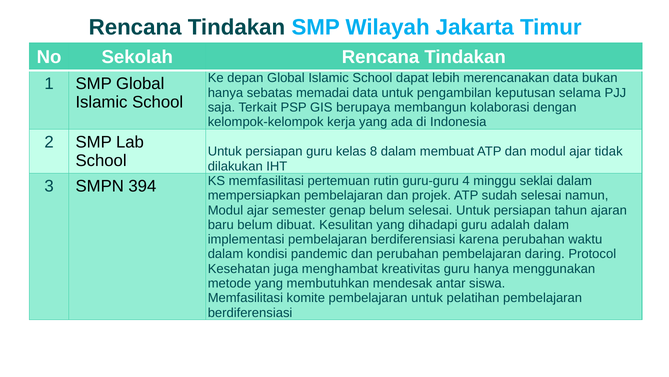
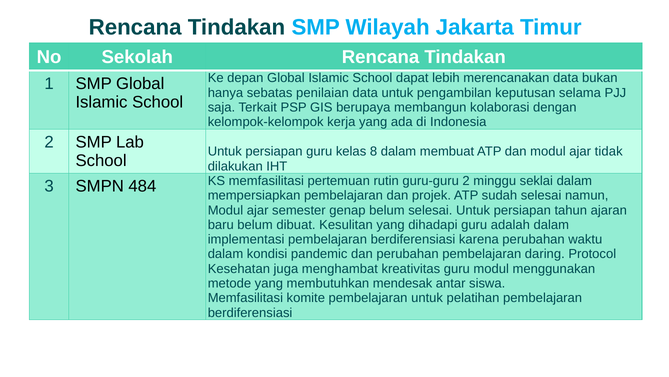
memadai: memadai -> penilaian
394: 394 -> 484
guru-guru 4: 4 -> 2
guru hanya: hanya -> modul
